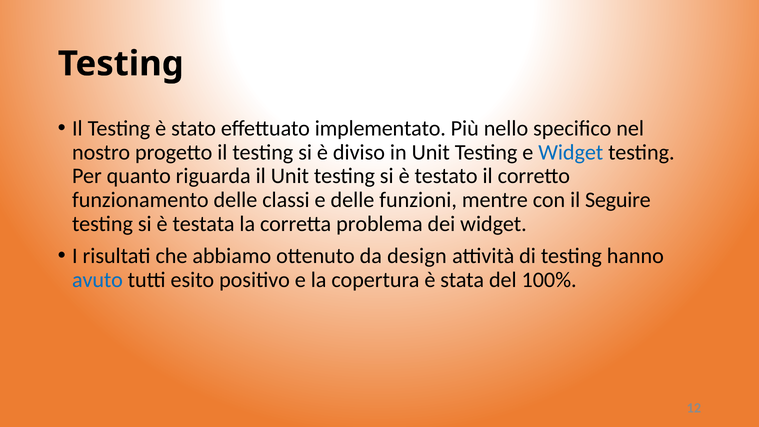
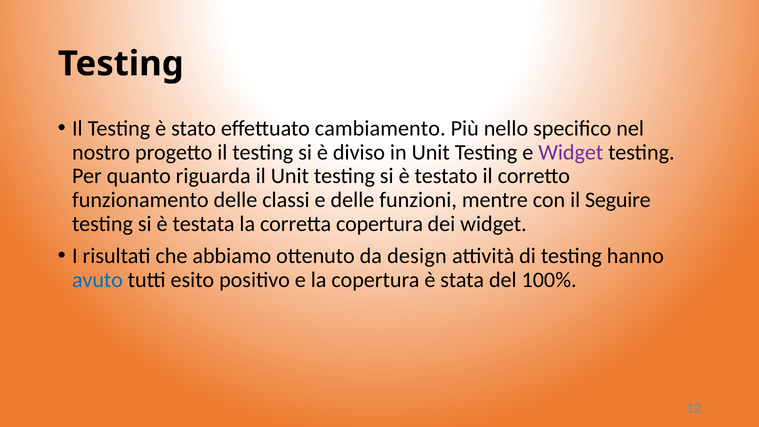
implementato: implementato -> cambiamento
Widget at (571, 152) colour: blue -> purple
corretta problema: problema -> copertura
